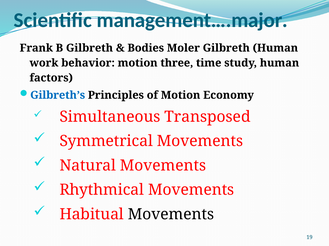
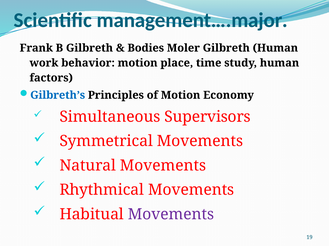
three: three -> place
Transposed: Transposed -> Supervisors
Movements at (171, 215) colour: black -> purple
